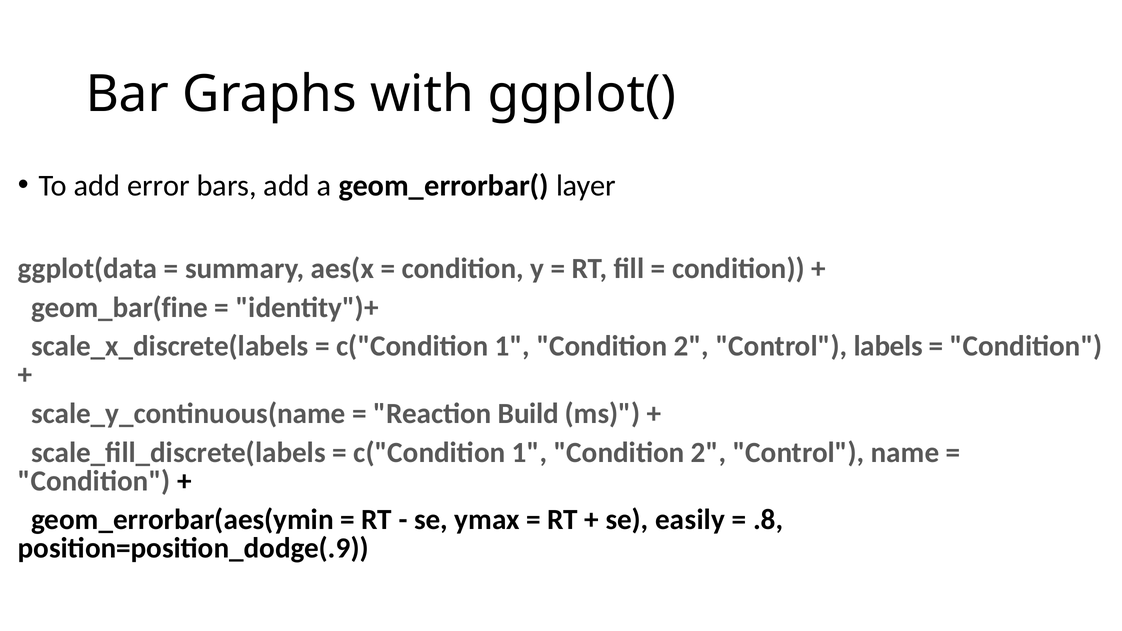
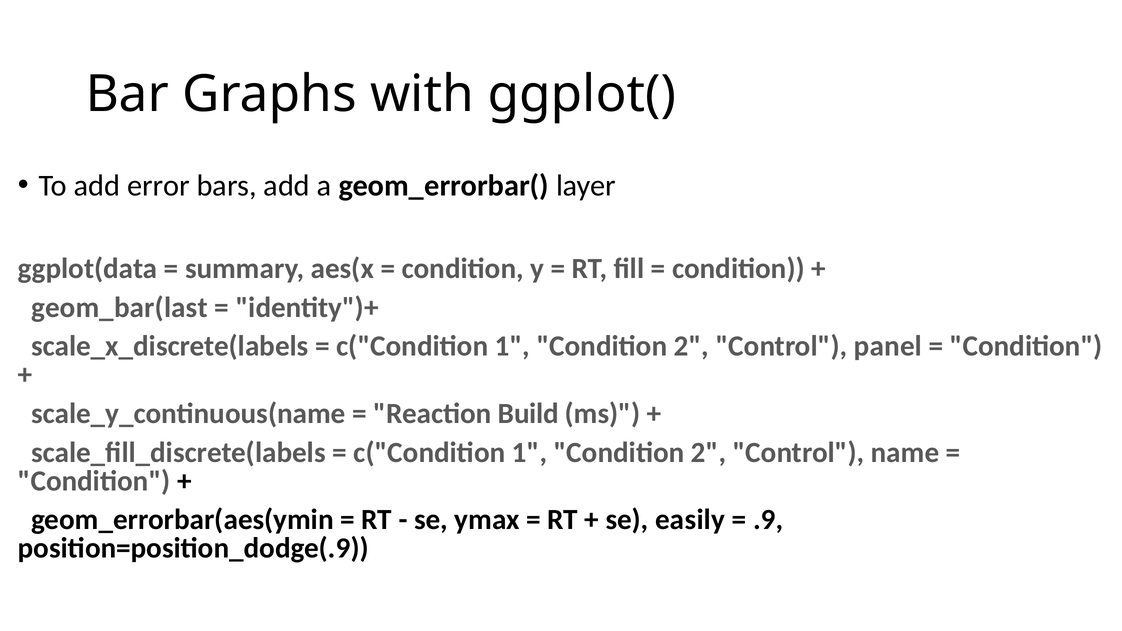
geom_bar(fine: geom_bar(fine -> geom_bar(last
labels: labels -> panel
.8: .8 -> .9
